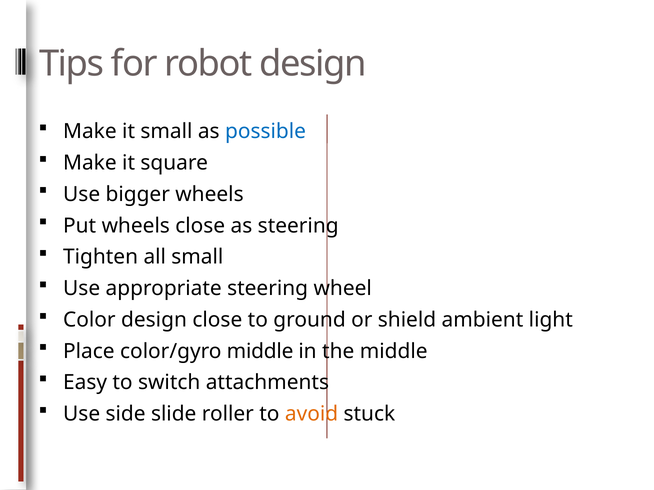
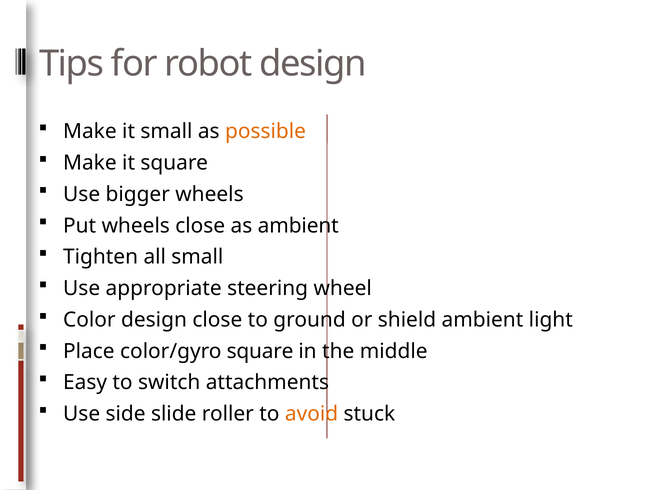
possible colour: blue -> orange
as steering: steering -> ambient
color/gyro middle: middle -> square
